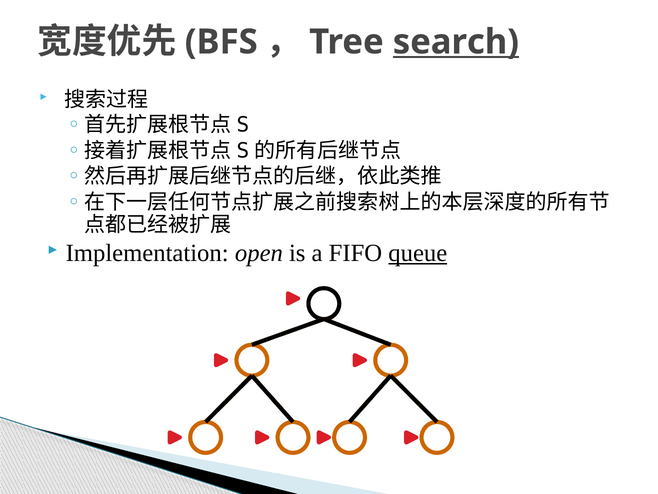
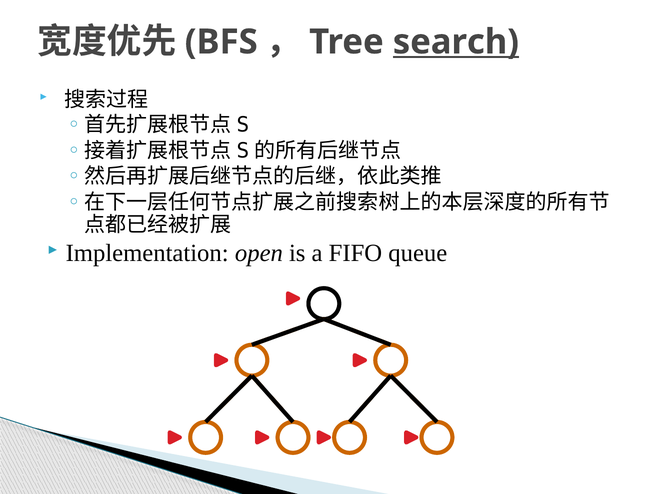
queue underline: present -> none
